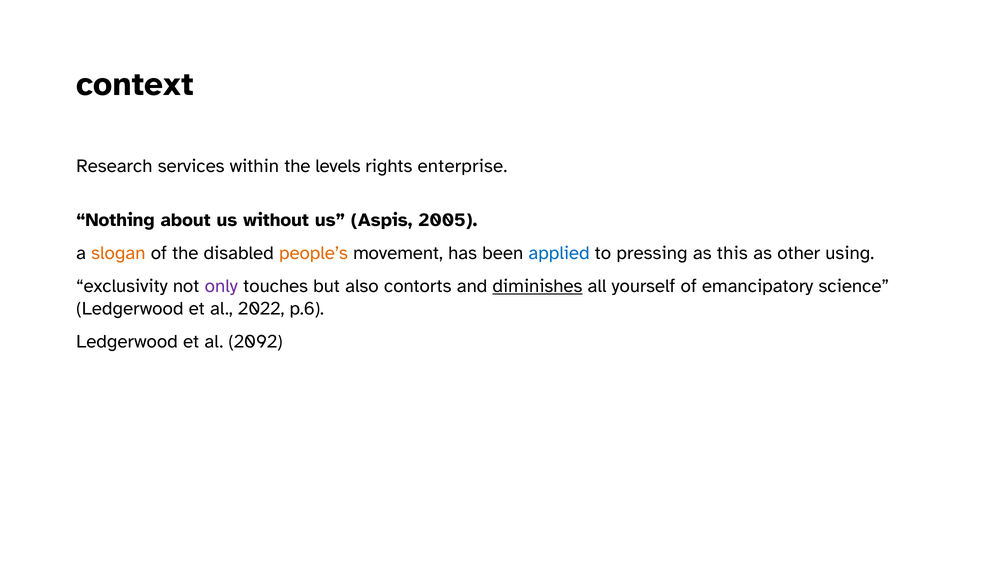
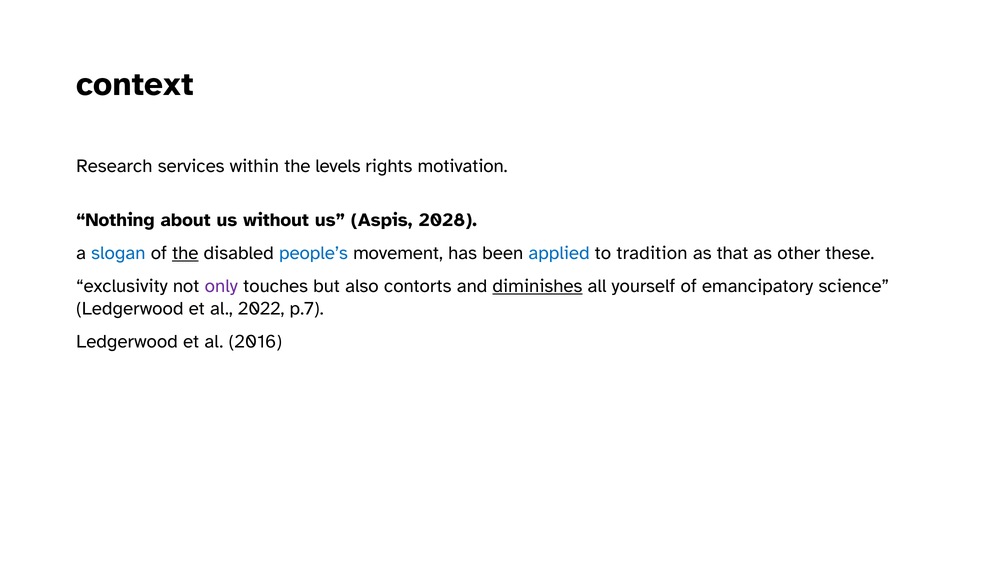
enterprise: enterprise -> motivation
2005: 2005 -> 2028
slogan colour: orange -> blue
the at (185, 253) underline: none -> present
people’s colour: orange -> blue
pressing: pressing -> tradition
this: this -> that
using: using -> these
p.6: p.6 -> p.7
2092: 2092 -> 2016
